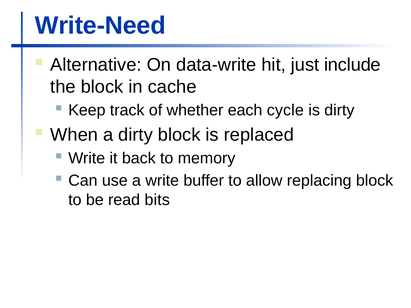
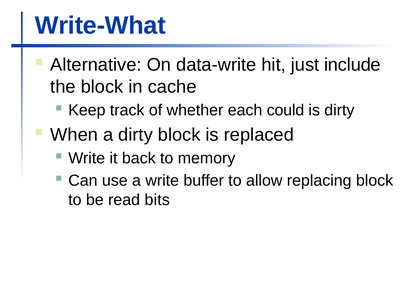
Write-Need: Write-Need -> Write-What
cycle: cycle -> could
